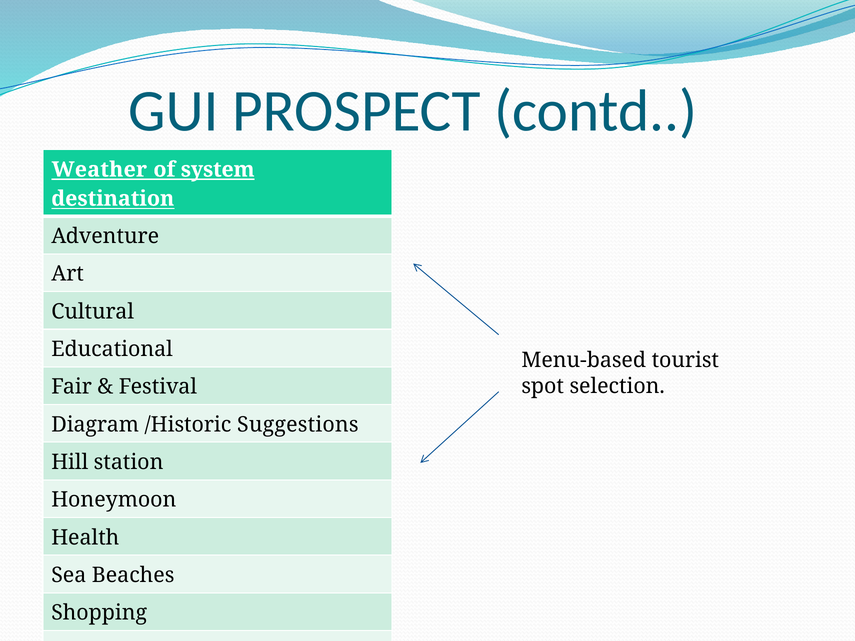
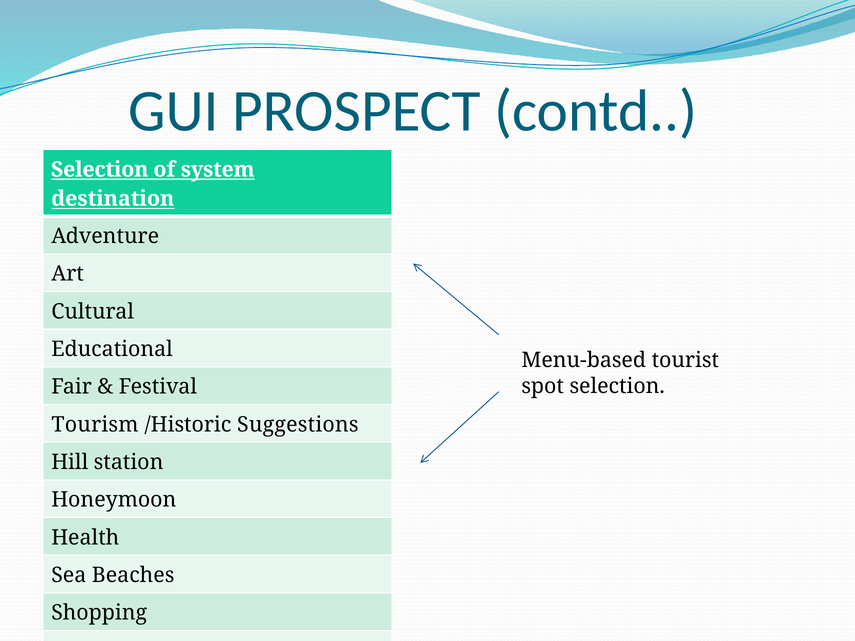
Weather at (99, 170): Weather -> Selection
Diagram: Diagram -> Tourism
